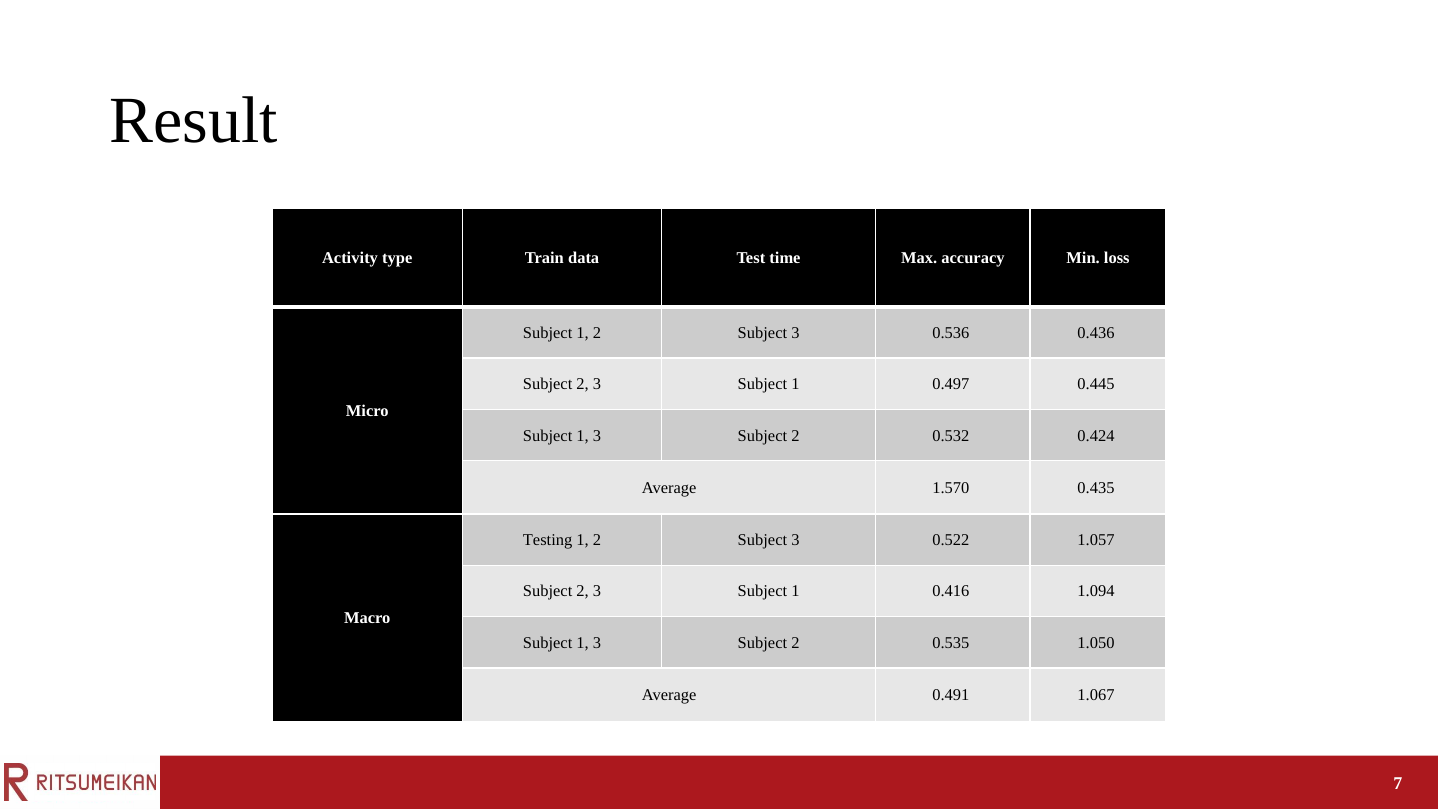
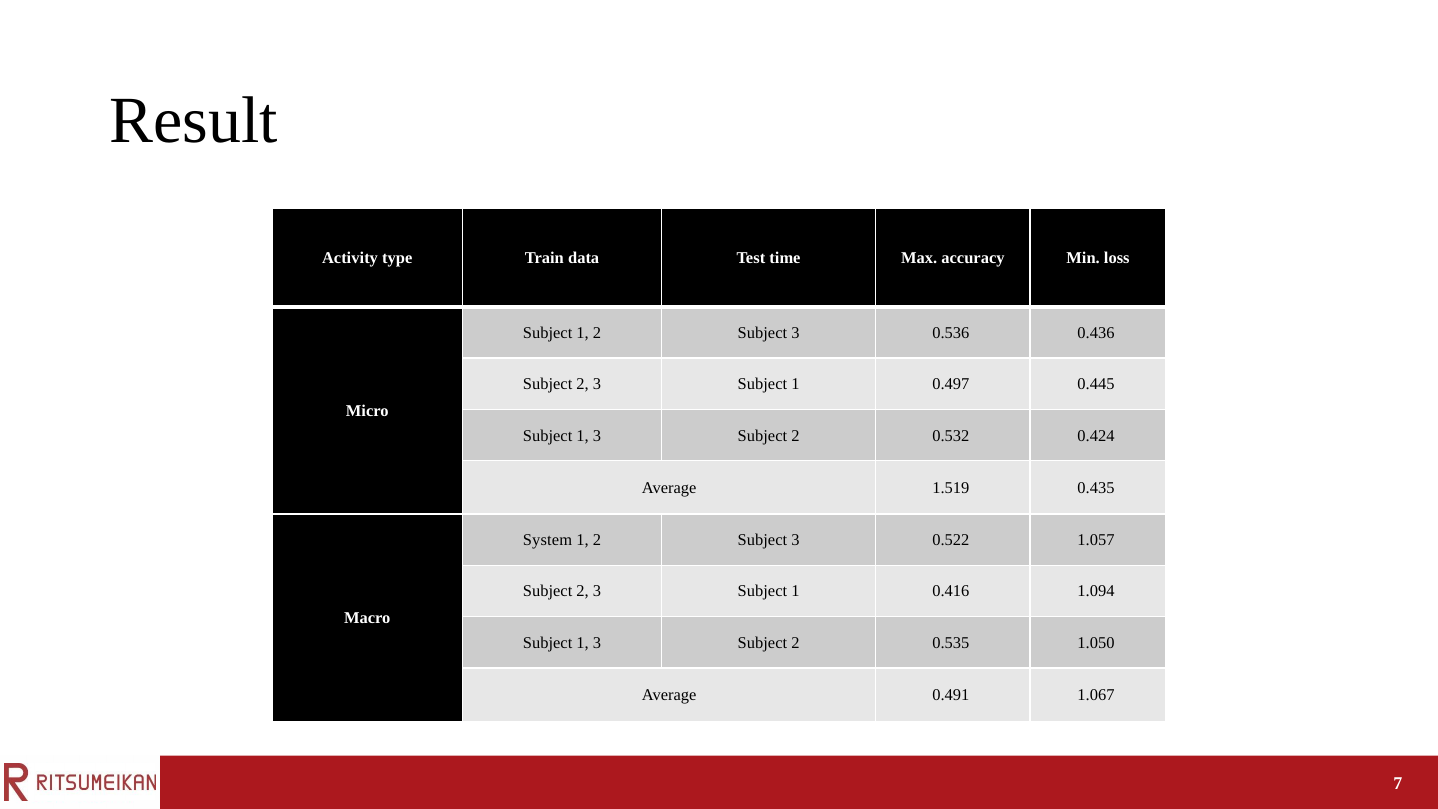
1.570: 1.570 -> 1.519
Testing: Testing -> System
